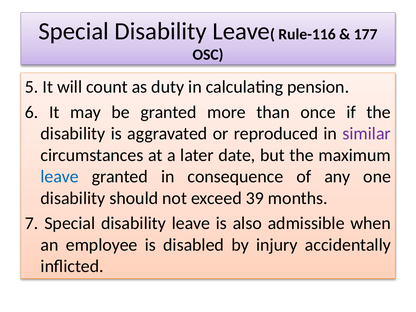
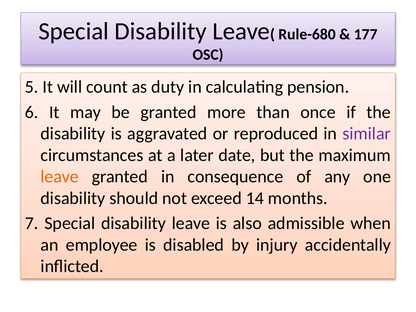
Rule-116: Rule-116 -> Rule-680
leave at (60, 177) colour: blue -> orange
39: 39 -> 14
